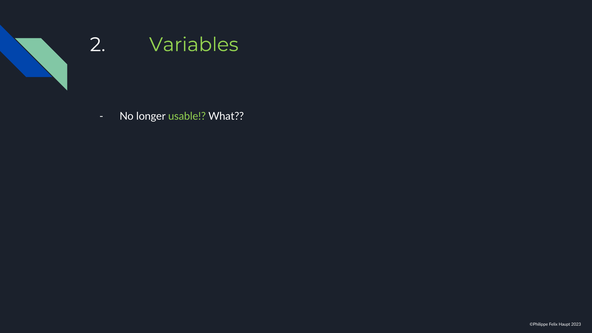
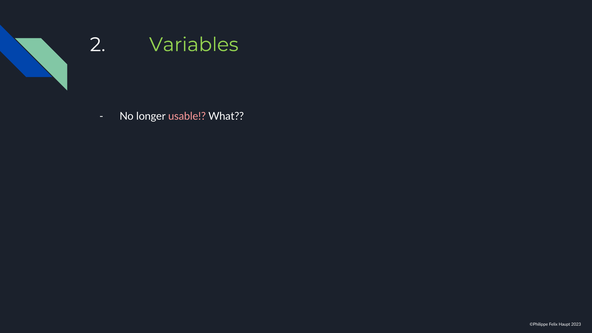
usable colour: light green -> pink
